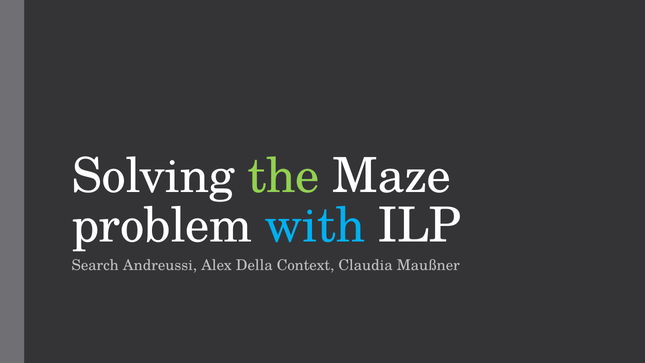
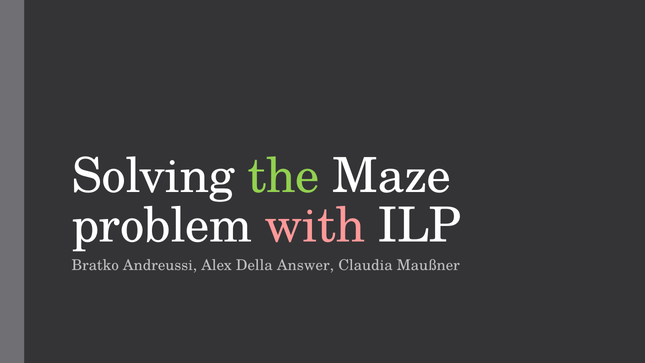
with colour: light blue -> pink
Search: Search -> Bratko
Context: Context -> Answer
